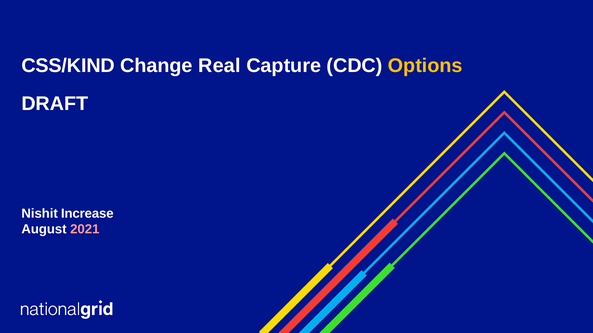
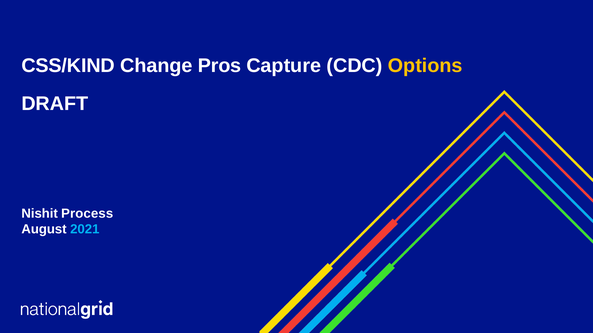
Real: Real -> Pros
Increase: Increase -> Process
2021 colour: pink -> light blue
